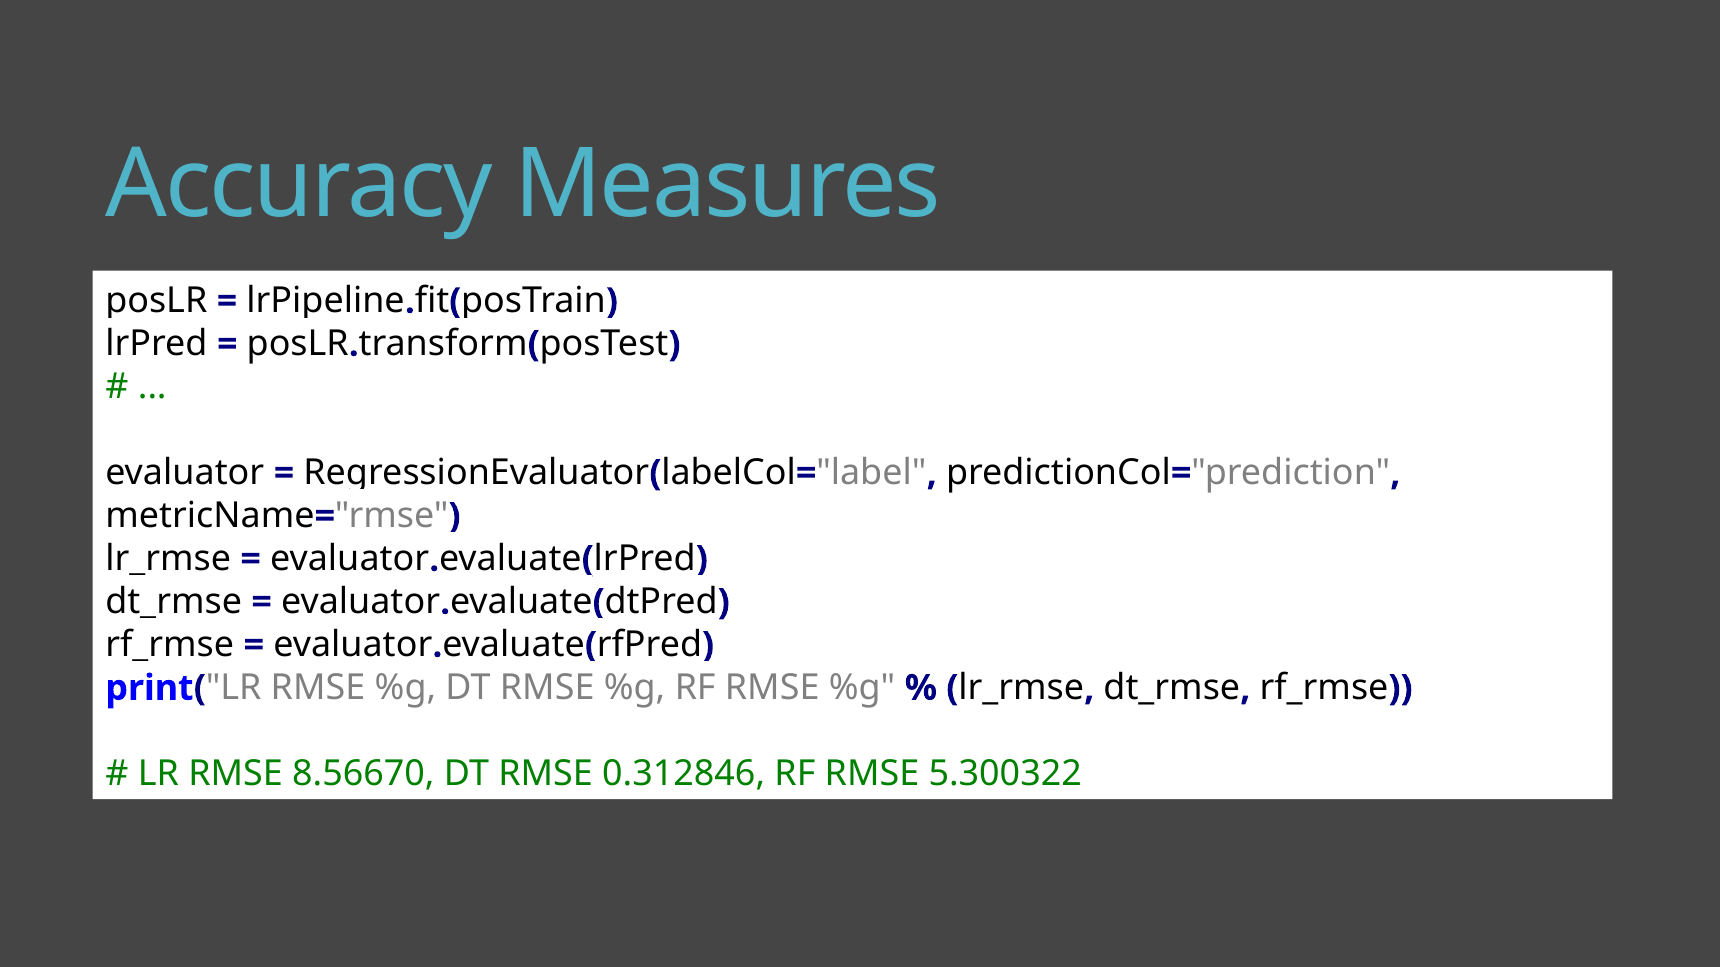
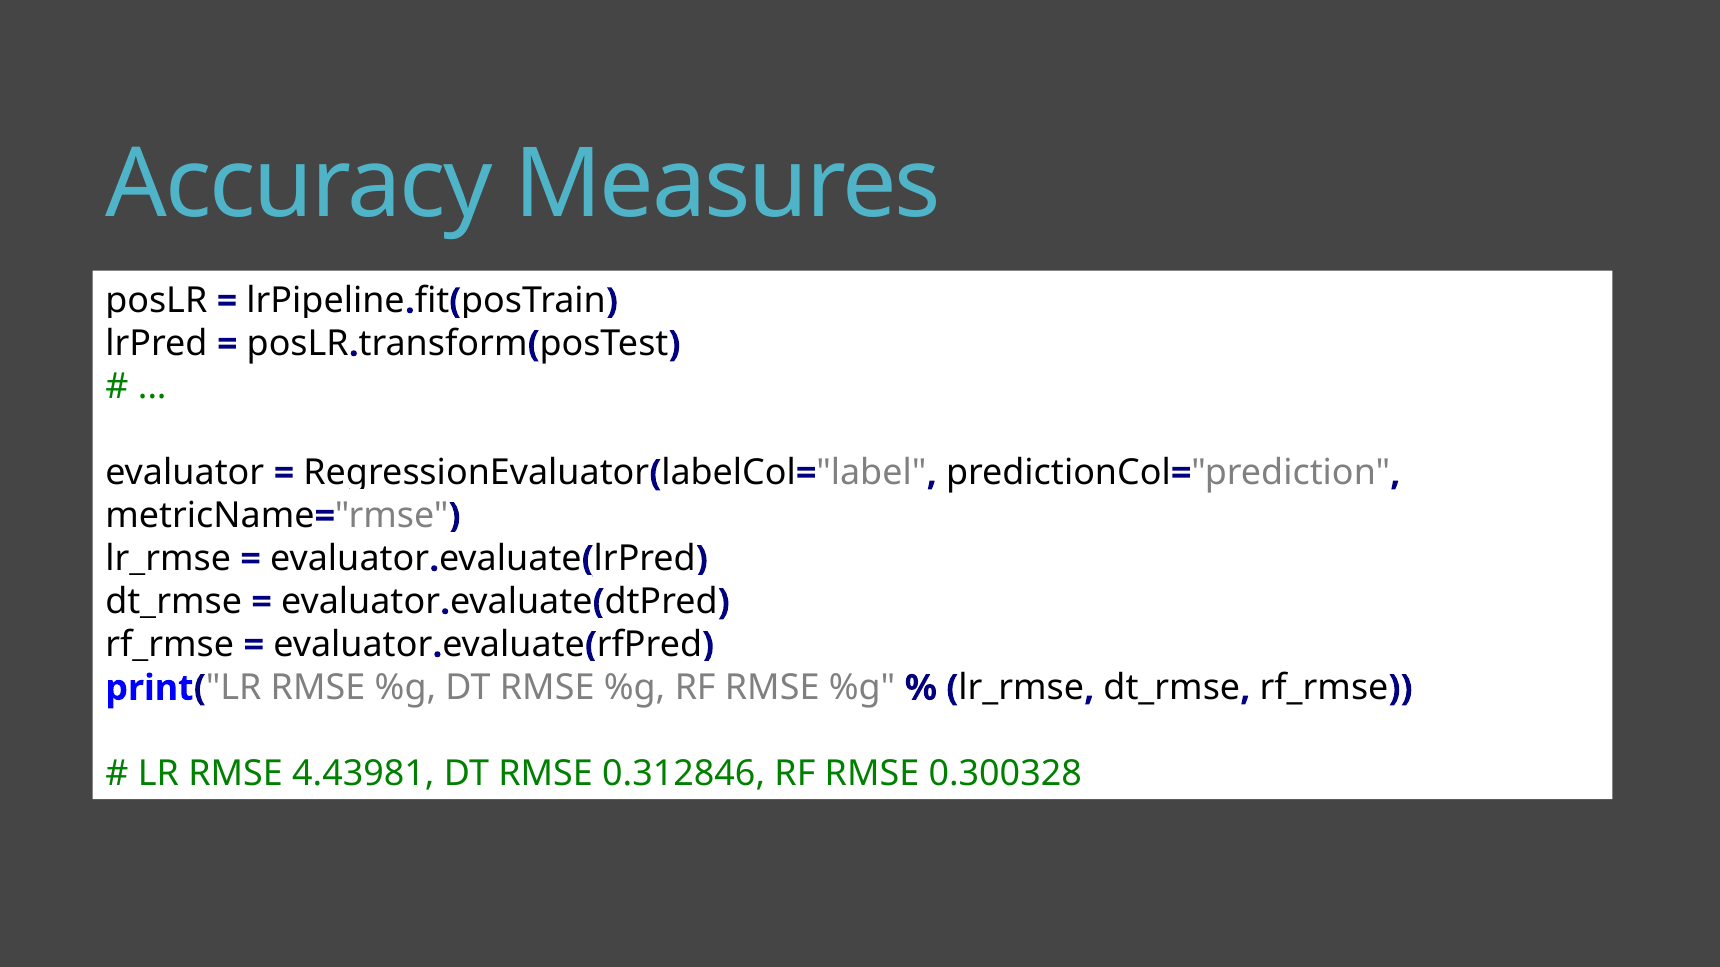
8.56670: 8.56670 -> 4.43981
5.300322: 5.300322 -> 0.300328
